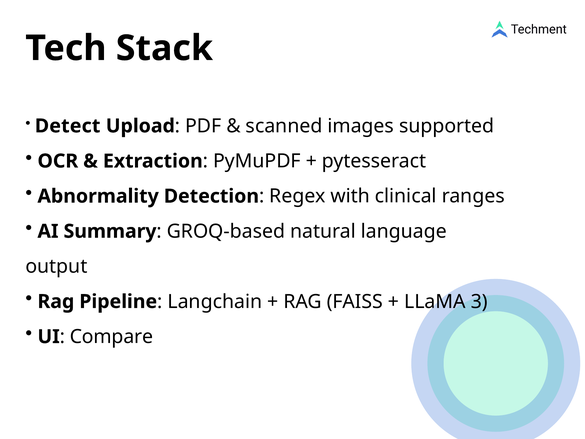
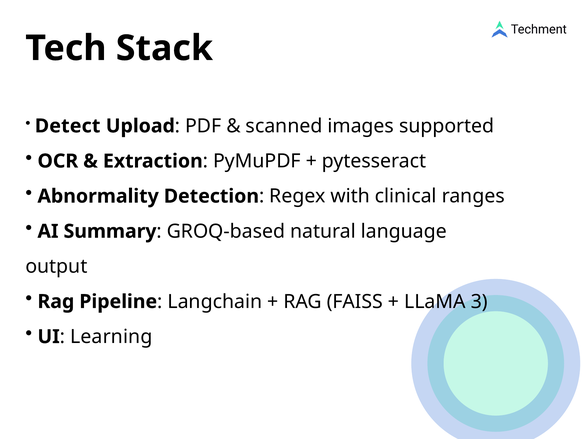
Compare: Compare -> Learning
